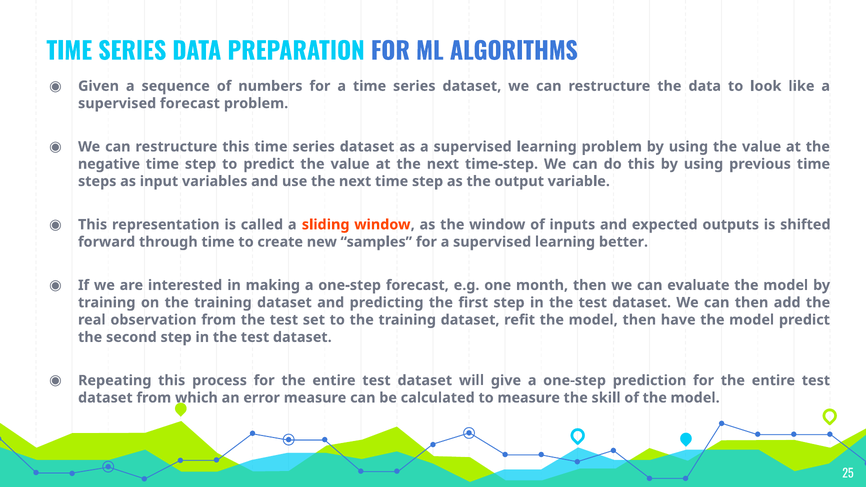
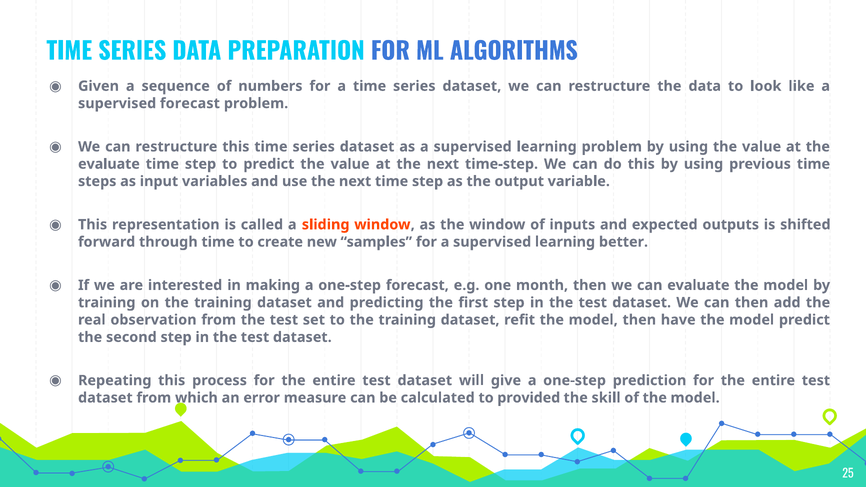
negative at (109, 164): negative -> evaluate
to measure: measure -> provided
